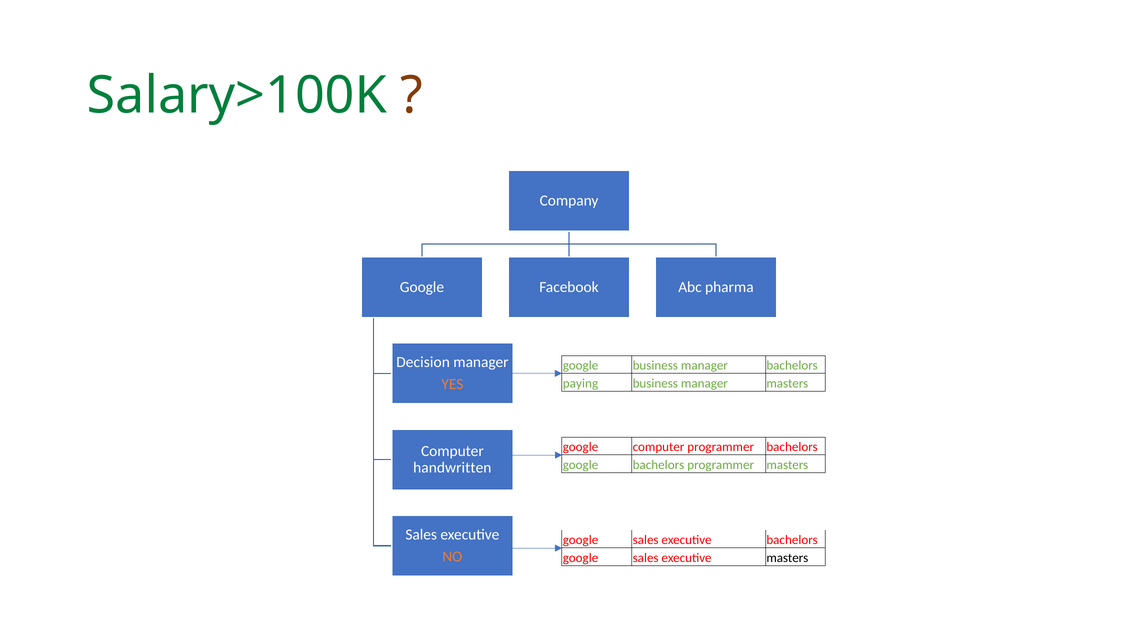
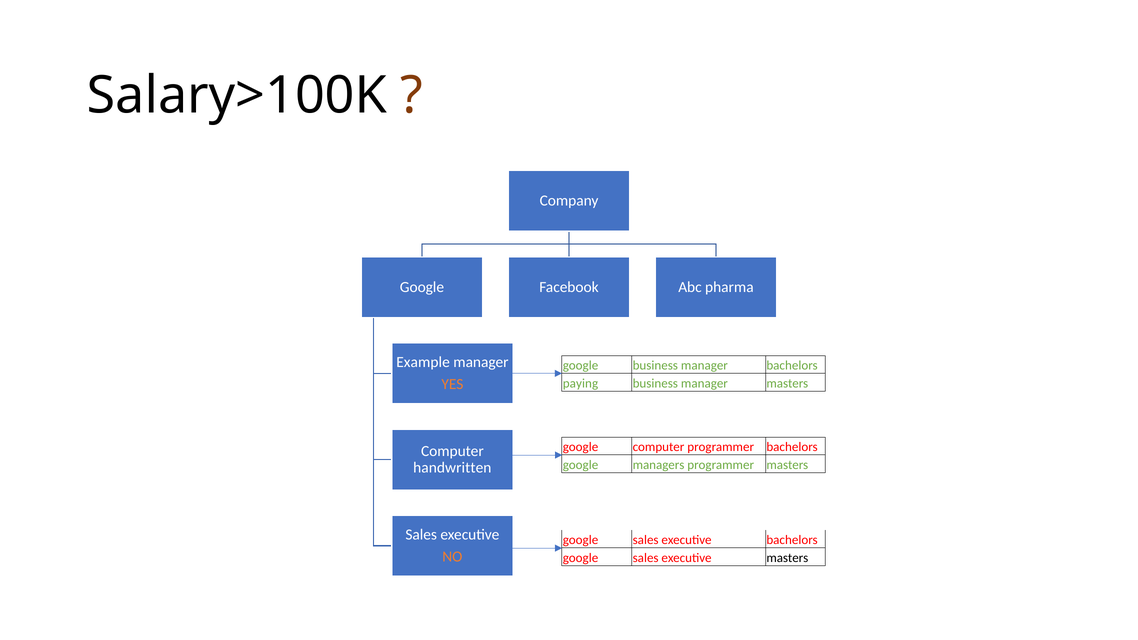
Salary>100K colour: green -> black
Decision: Decision -> Example
google bachelors: bachelors -> managers
